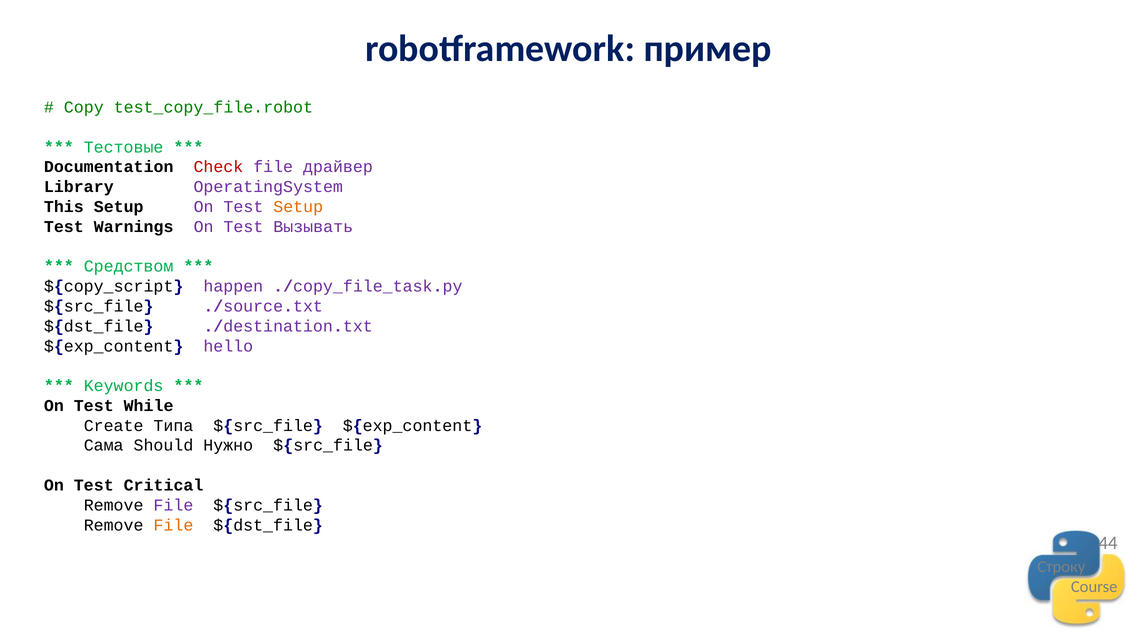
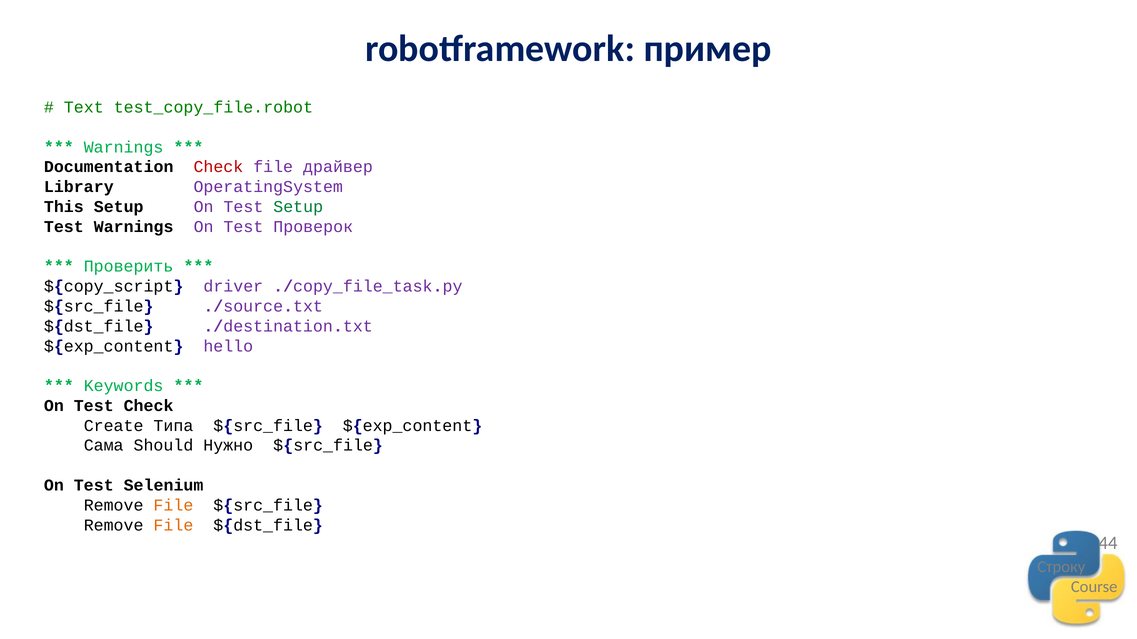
Copy: Copy -> Text
Тестовые at (124, 147): Тестовые -> Warnings
Setup at (298, 207) colour: orange -> green
Вызывать: Вызывать -> Проверок
Средством: Средством -> Проверить
happen: happen -> driver
Test While: While -> Check
Critical: Critical -> Selenium
File at (173, 506) colour: purple -> orange
